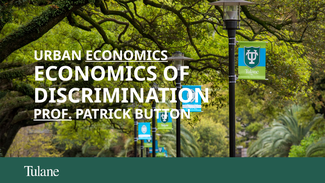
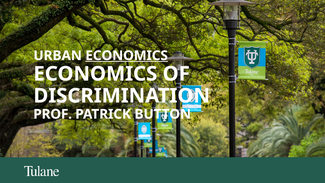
PROF underline: present -> none
